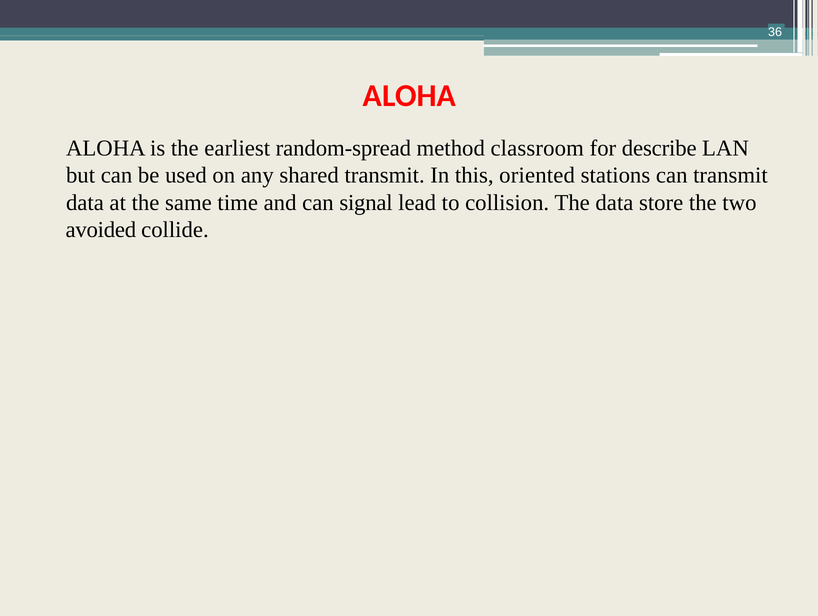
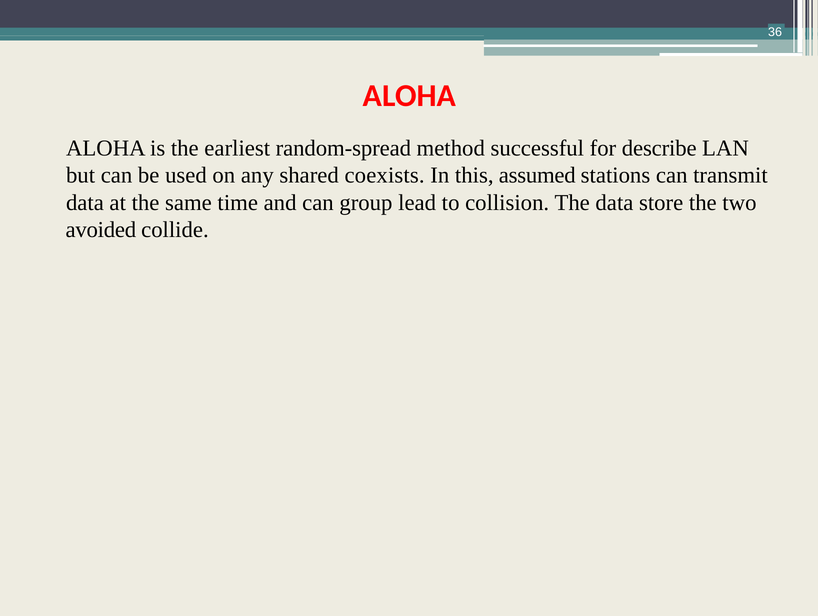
classroom: classroom -> successful
shared transmit: transmit -> coexists
oriented: oriented -> assumed
signal: signal -> group
